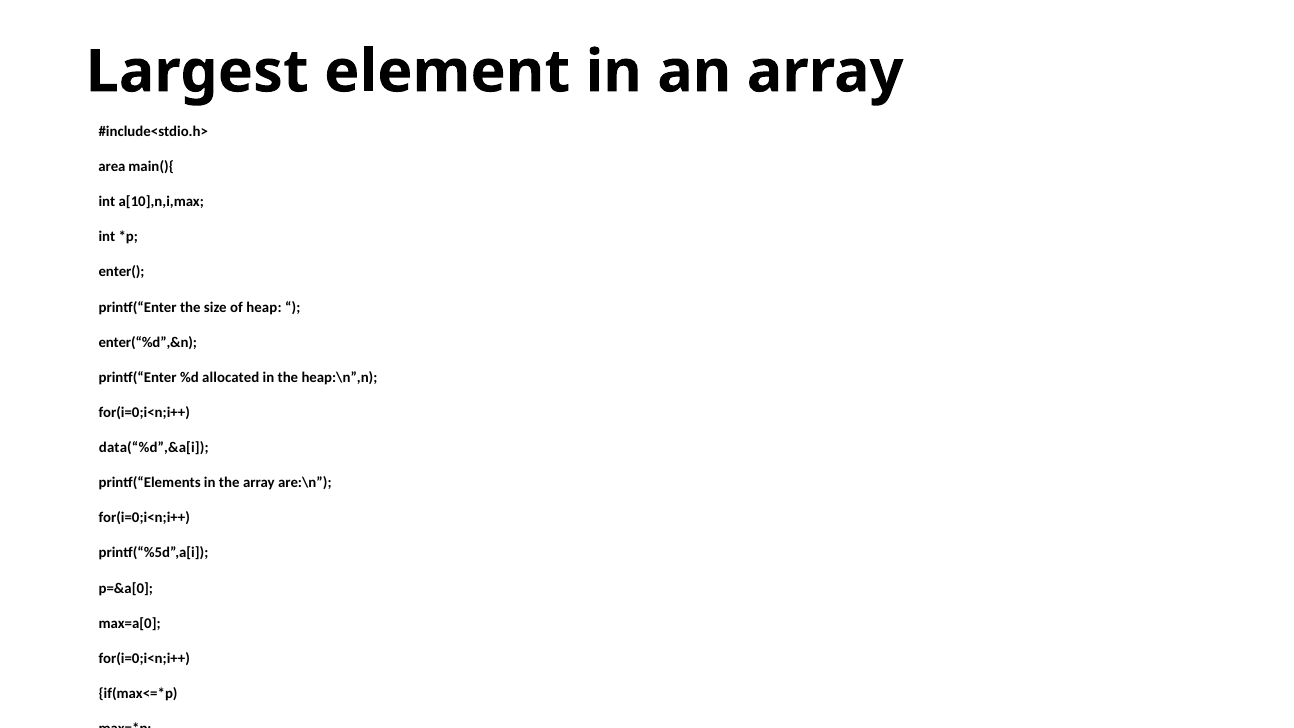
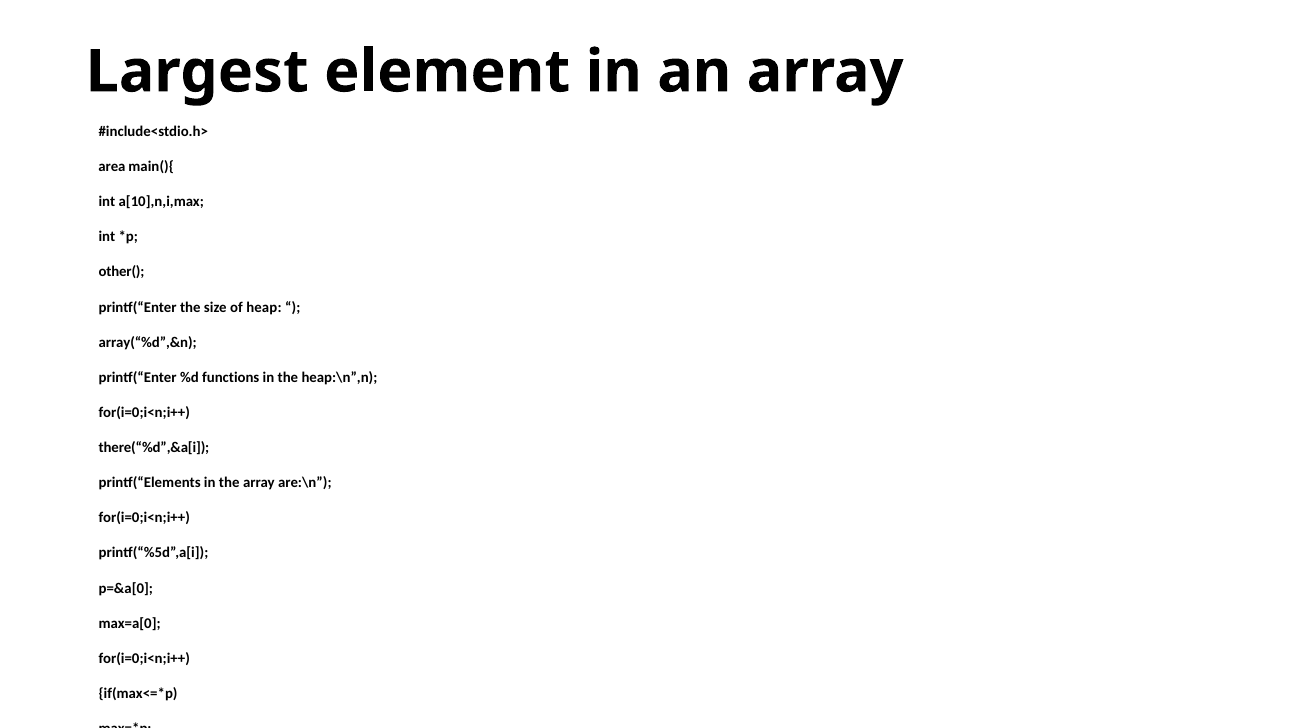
enter(: enter( -> other(
enter(“%d”,&n: enter(“%d”,&n -> array(“%d”,&n
allocated: allocated -> functions
data(“%d”,&a[i: data(“%d”,&a[i -> there(“%d”,&a[i
